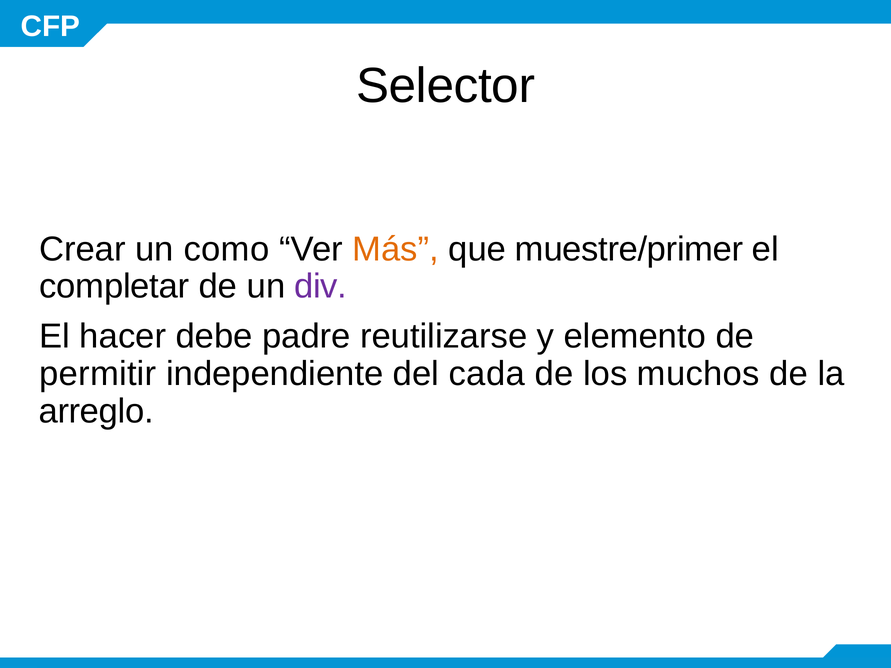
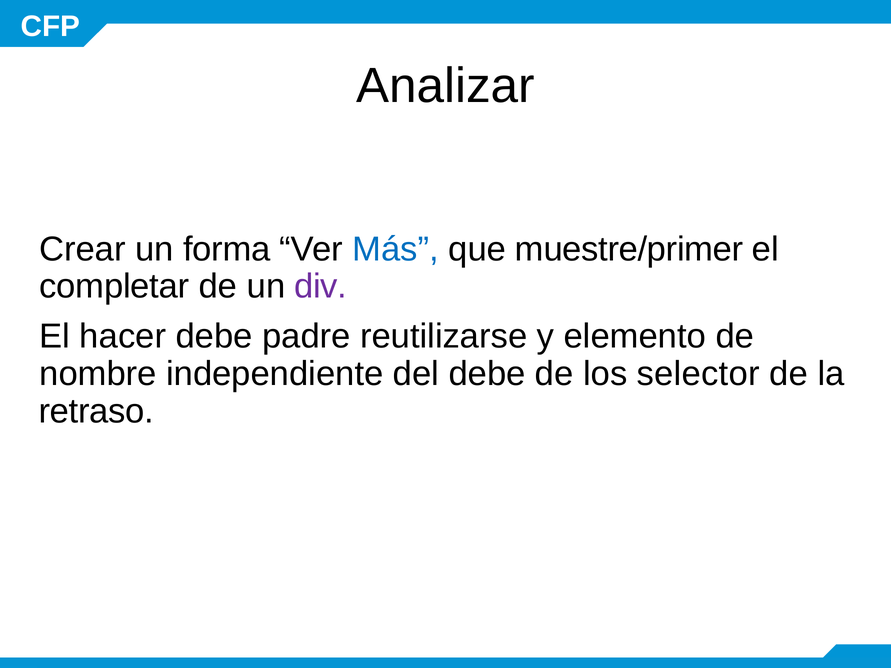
Selector: Selector -> Analizar
como: como -> forma
Más colour: orange -> blue
permitir: permitir -> nombre
del cada: cada -> debe
muchos: muchos -> selector
arreglo: arreglo -> retraso
